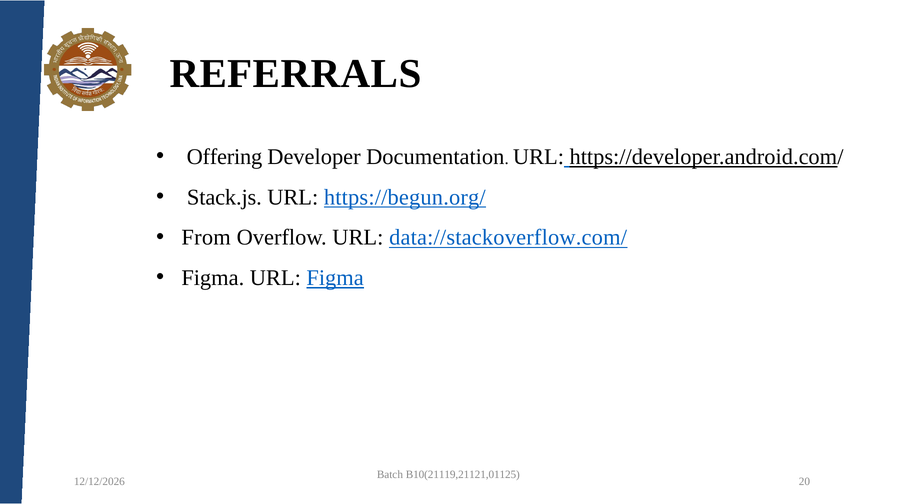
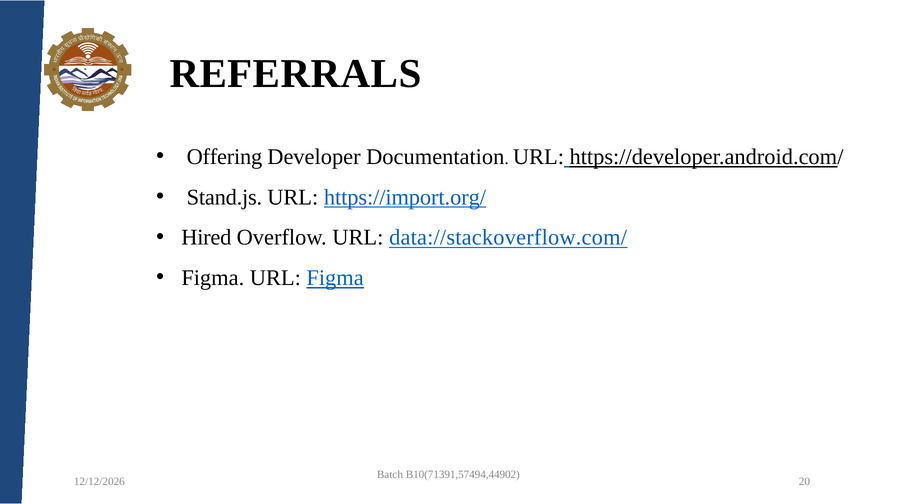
Stack.js: Stack.js -> Stand.js
https://begun.org/: https://begun.org/ -> https://import.org/
From: From -> Hired
B10(21119,21121,01125: B10(21119,21121,01125 -> B10(71391,57494,44902
